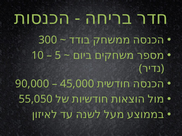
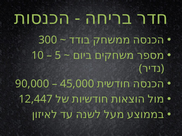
55,050: 55,050 -> 12,447
